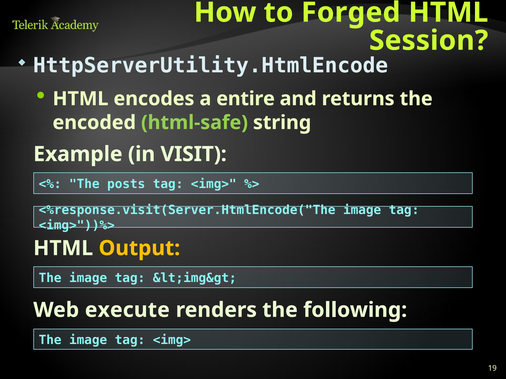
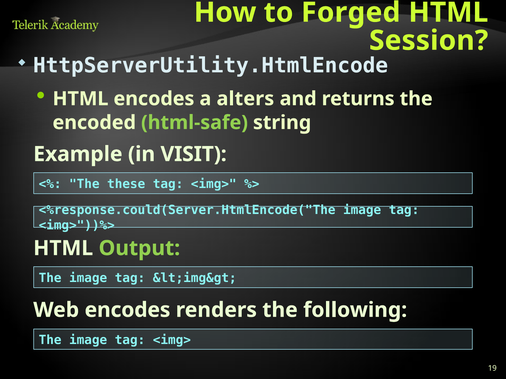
entire: entire -> alters
posts: posts -> these
<%response.visit(Server.HtmlEncode("The: <%response.visit(Server.HtmlEncode("The -> <%response.could(Server.HtmlEncode("The
Output colour: yellow -> light green
Web execute: execute -> encodes
